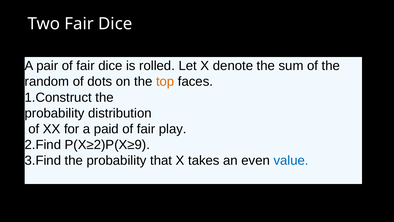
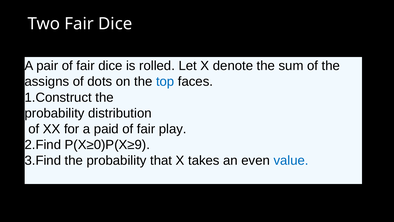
random: random -> assigns
top colour: orange -> blue
P(X≥2)P(X≥9: P(X≥2)P(X≥9 -> P(X≥0)P(X≥9
